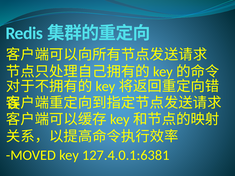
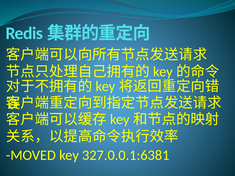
127.4.0.1:6381: 127.4.0.1:6381 -> 327.0.0.1:6381
